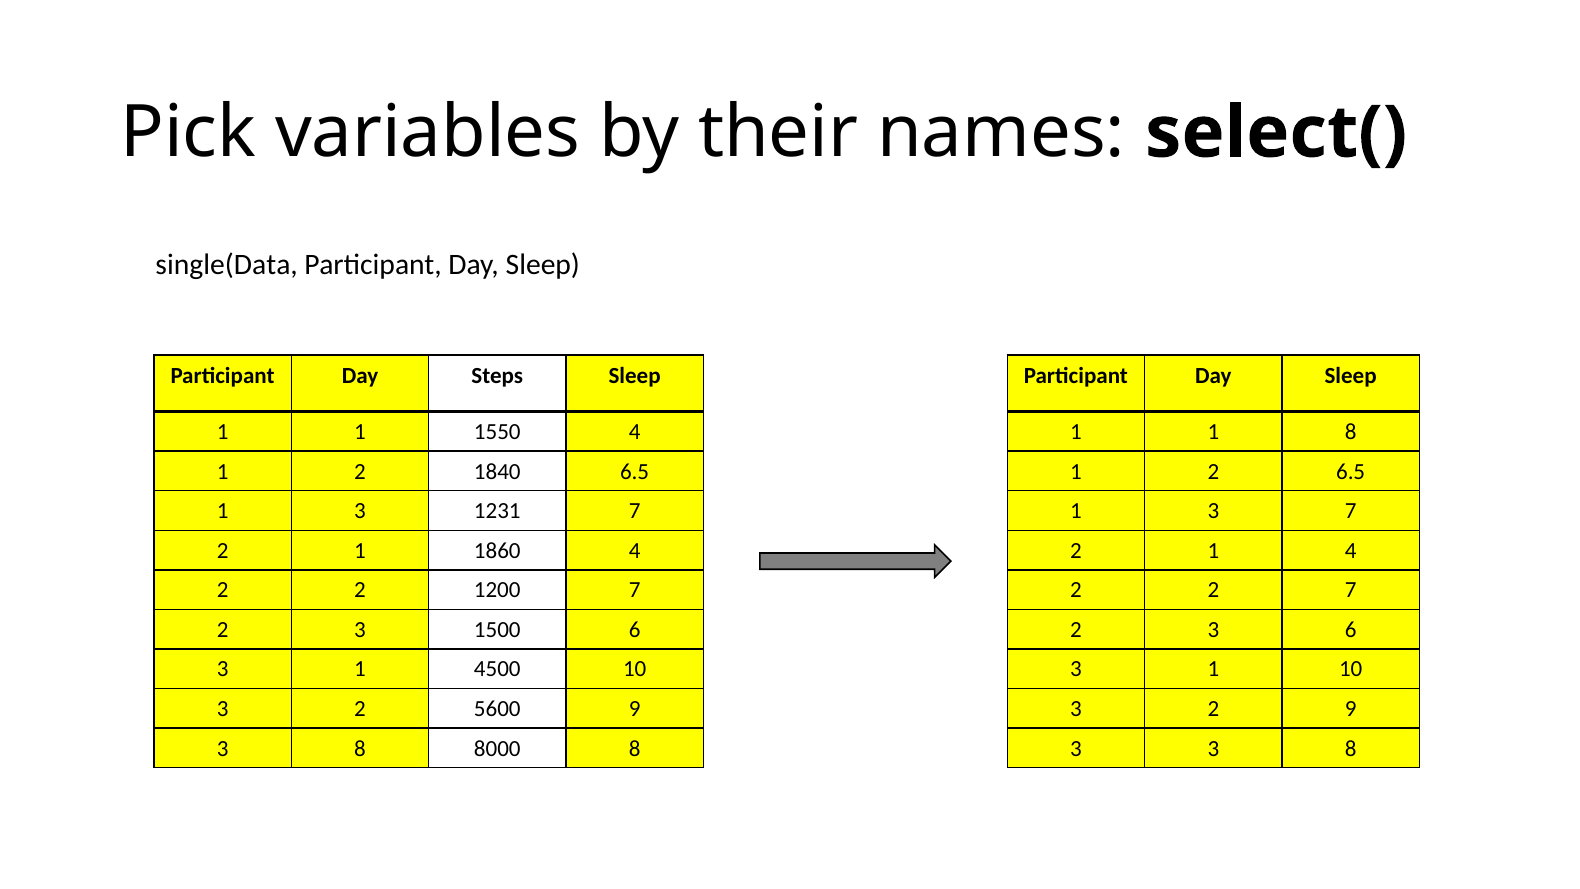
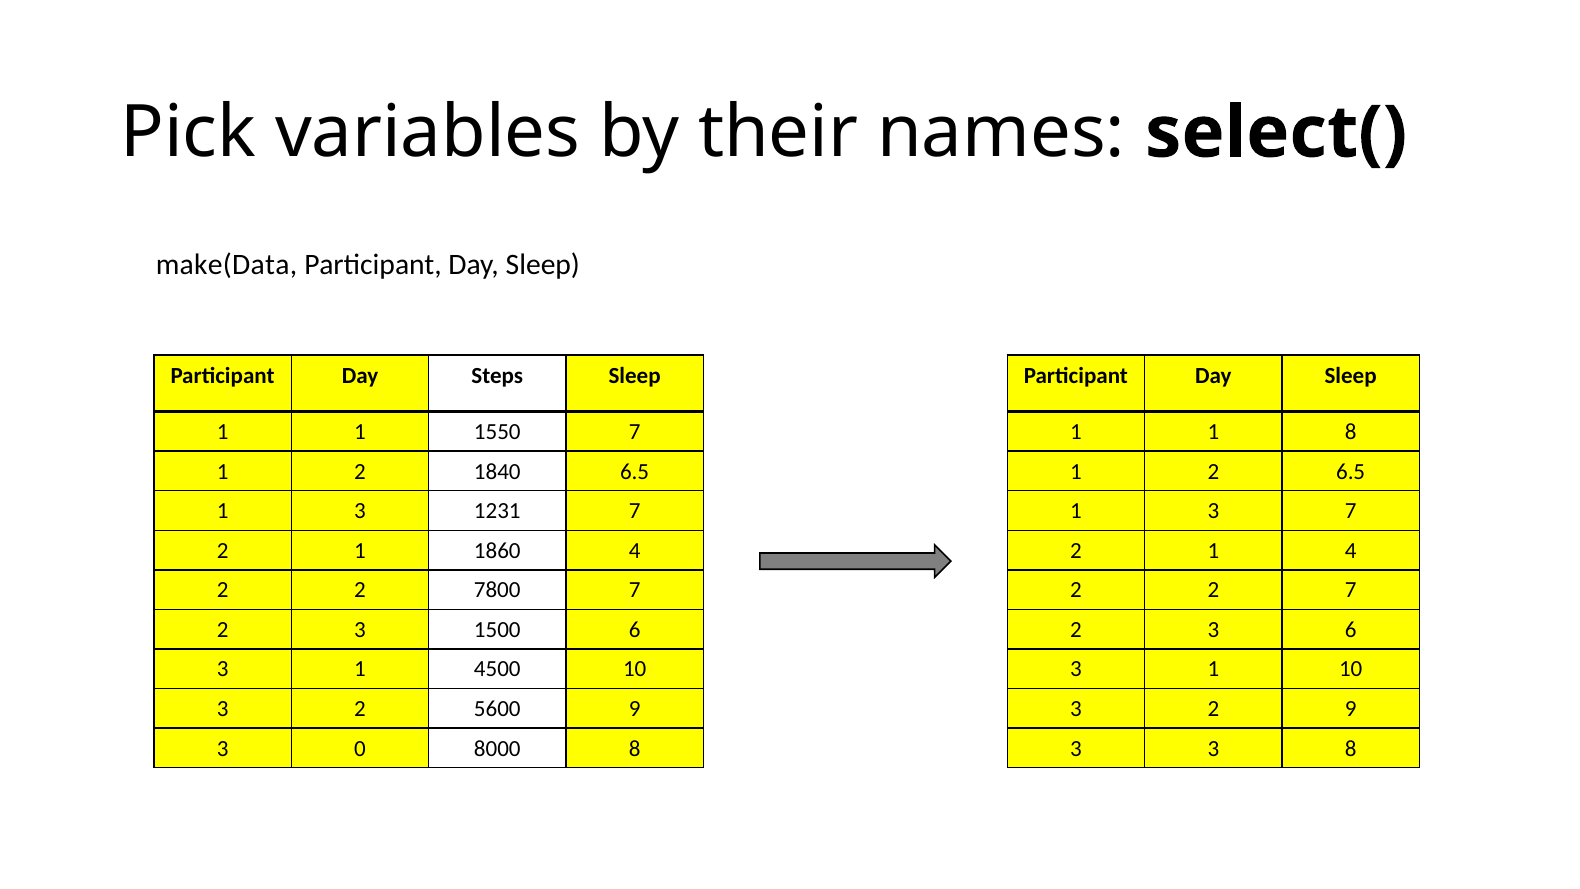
single(Data: single(Data -> make(Data
1550 4: 4 -> 7
1200: 1200 -> 7800
8 at (360, 748): 8 -> 0
